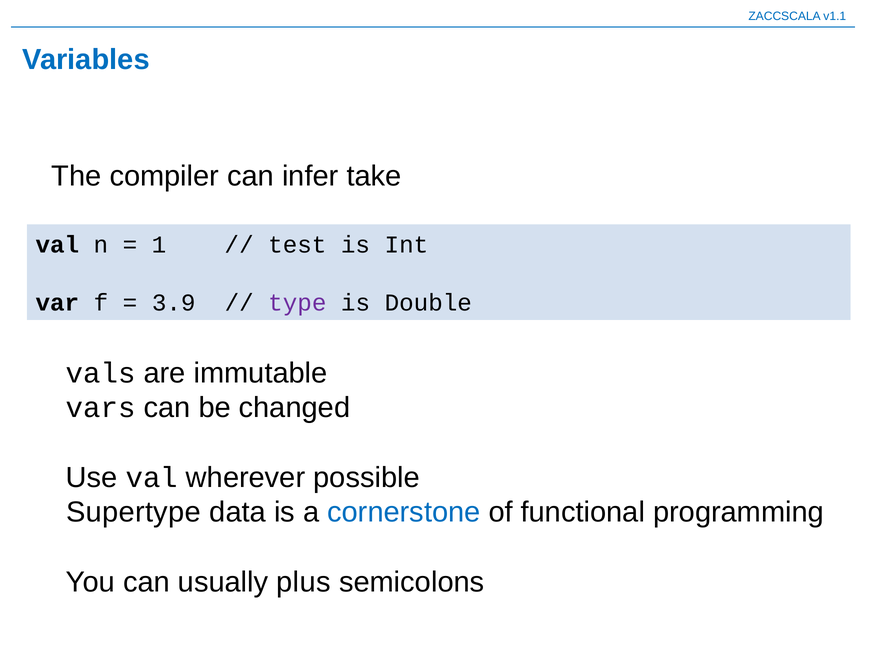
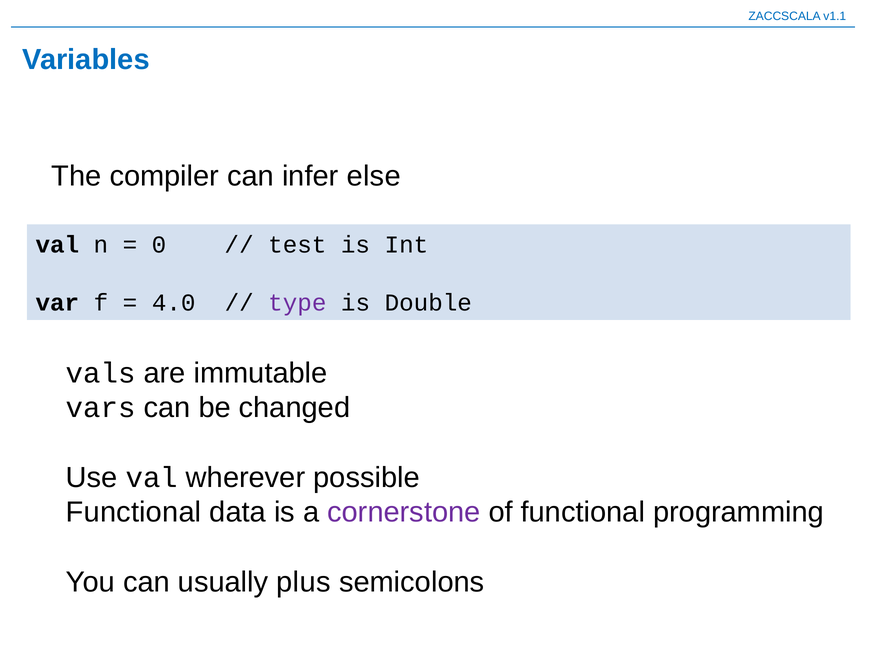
take: take -> else
1: 1 -> 0
3.9: 3.9 -> 4.0
Supertype at (134, 512): Supertype -> Functional
cornerstone colour: blue -> purple
